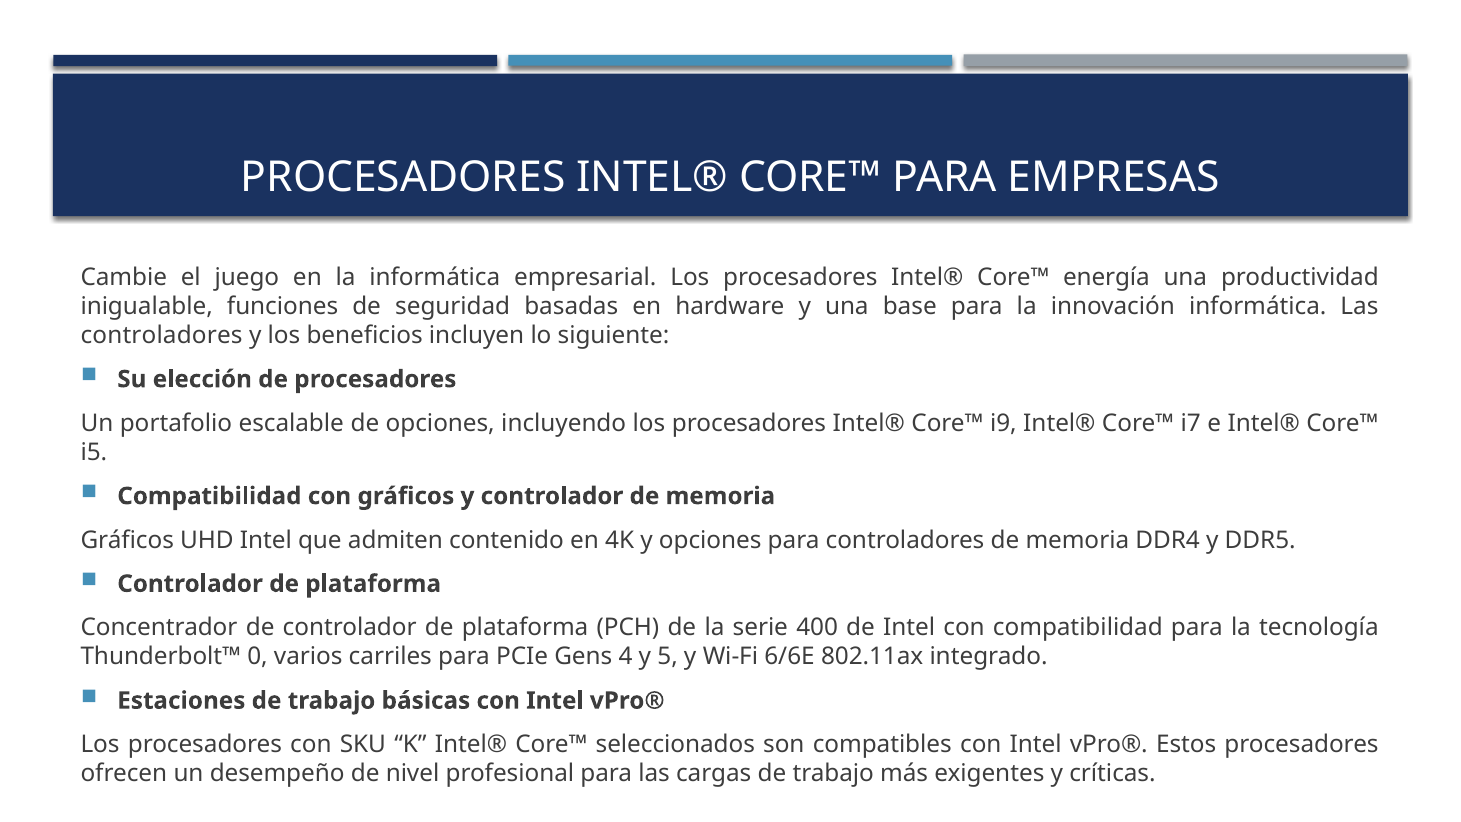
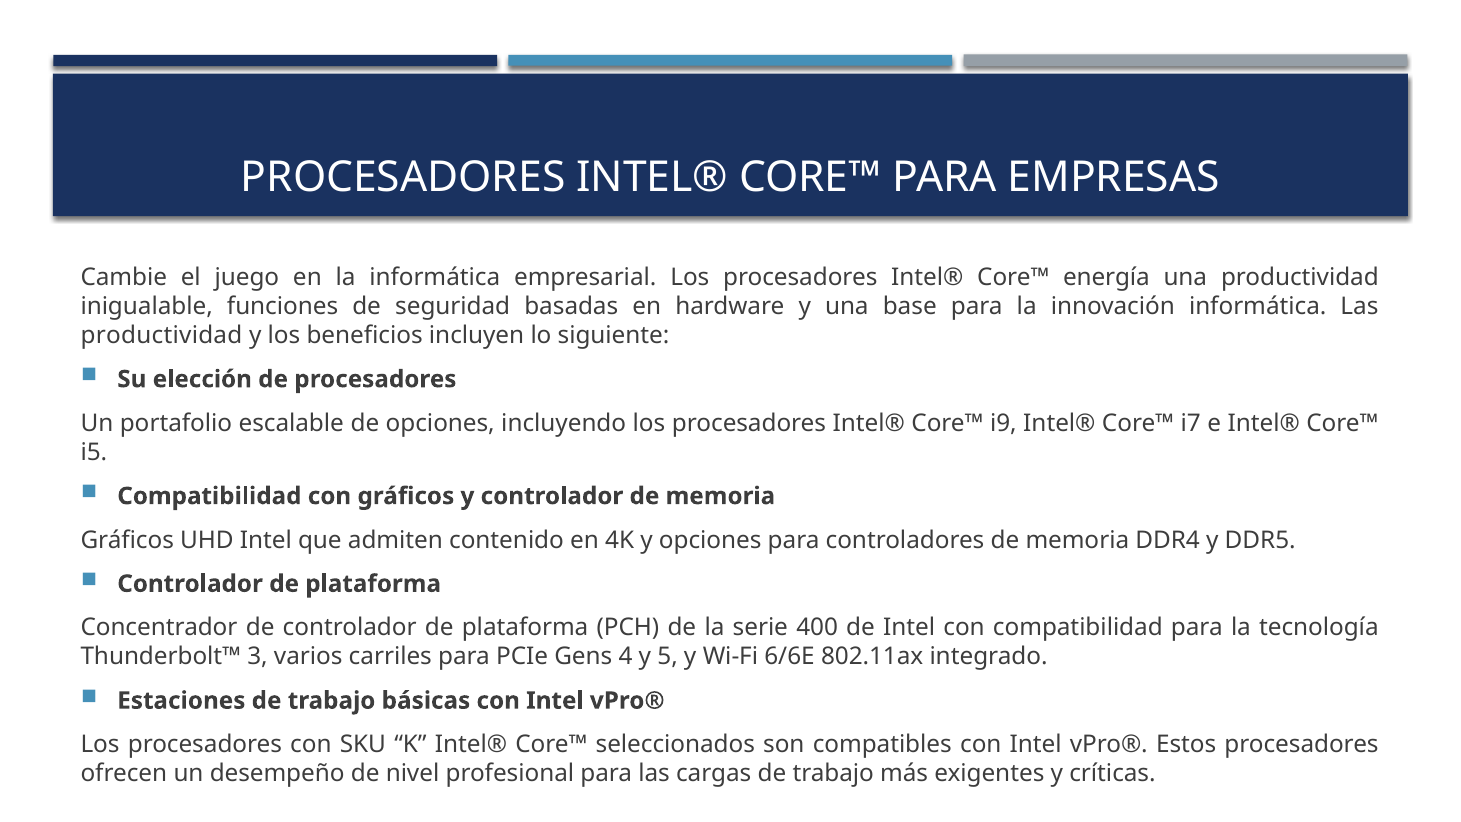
controladores at (162, 335): controladores -> productividad
0: 0 -> 3
